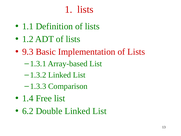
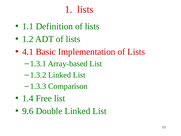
9.3: 9.3 -> 4.1
6.2: 6.2 -> 9.6
